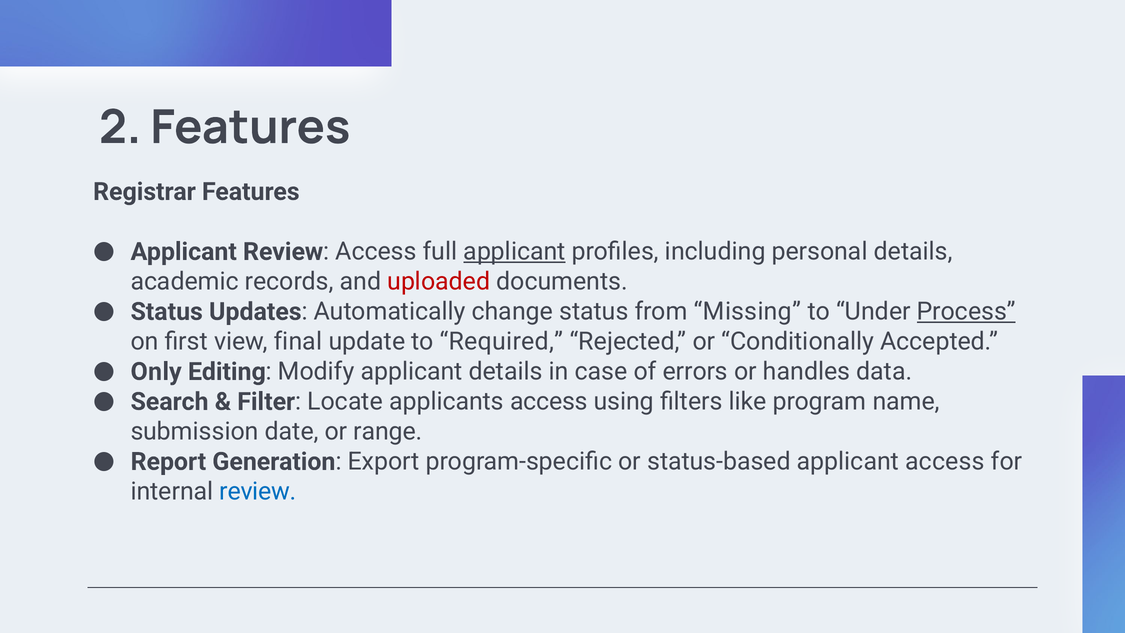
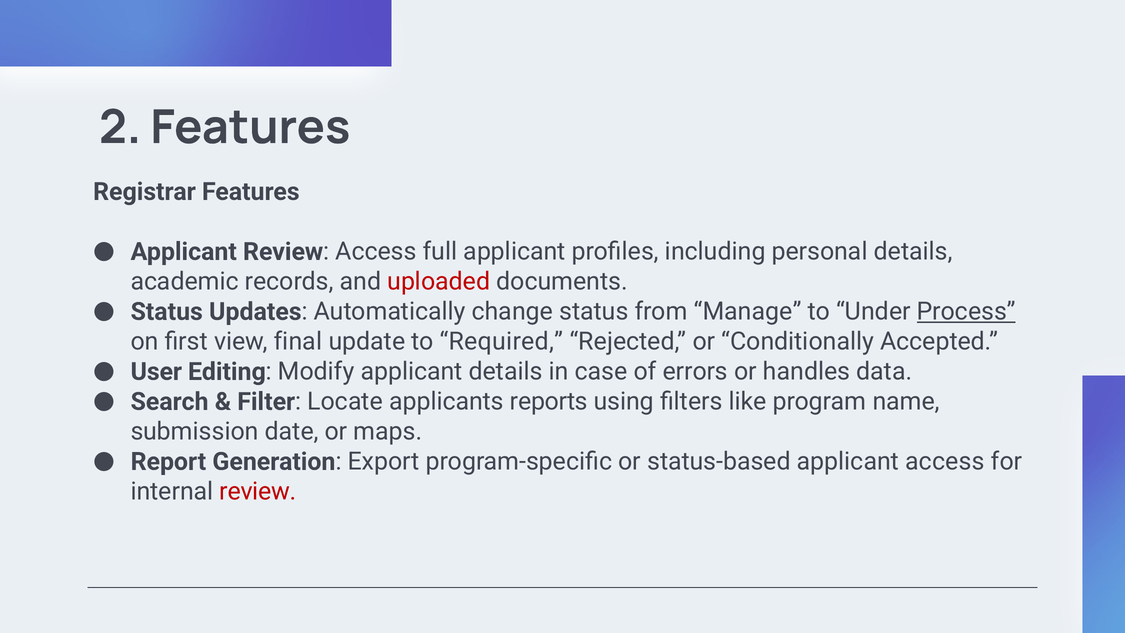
applicant at (515, 252) underline: present -> none
Missing: Missing -> Manage
Only: Only -> User
applicants access: access -> reports
range: range -> maps
review at (258, 491) colour: blue -> red
